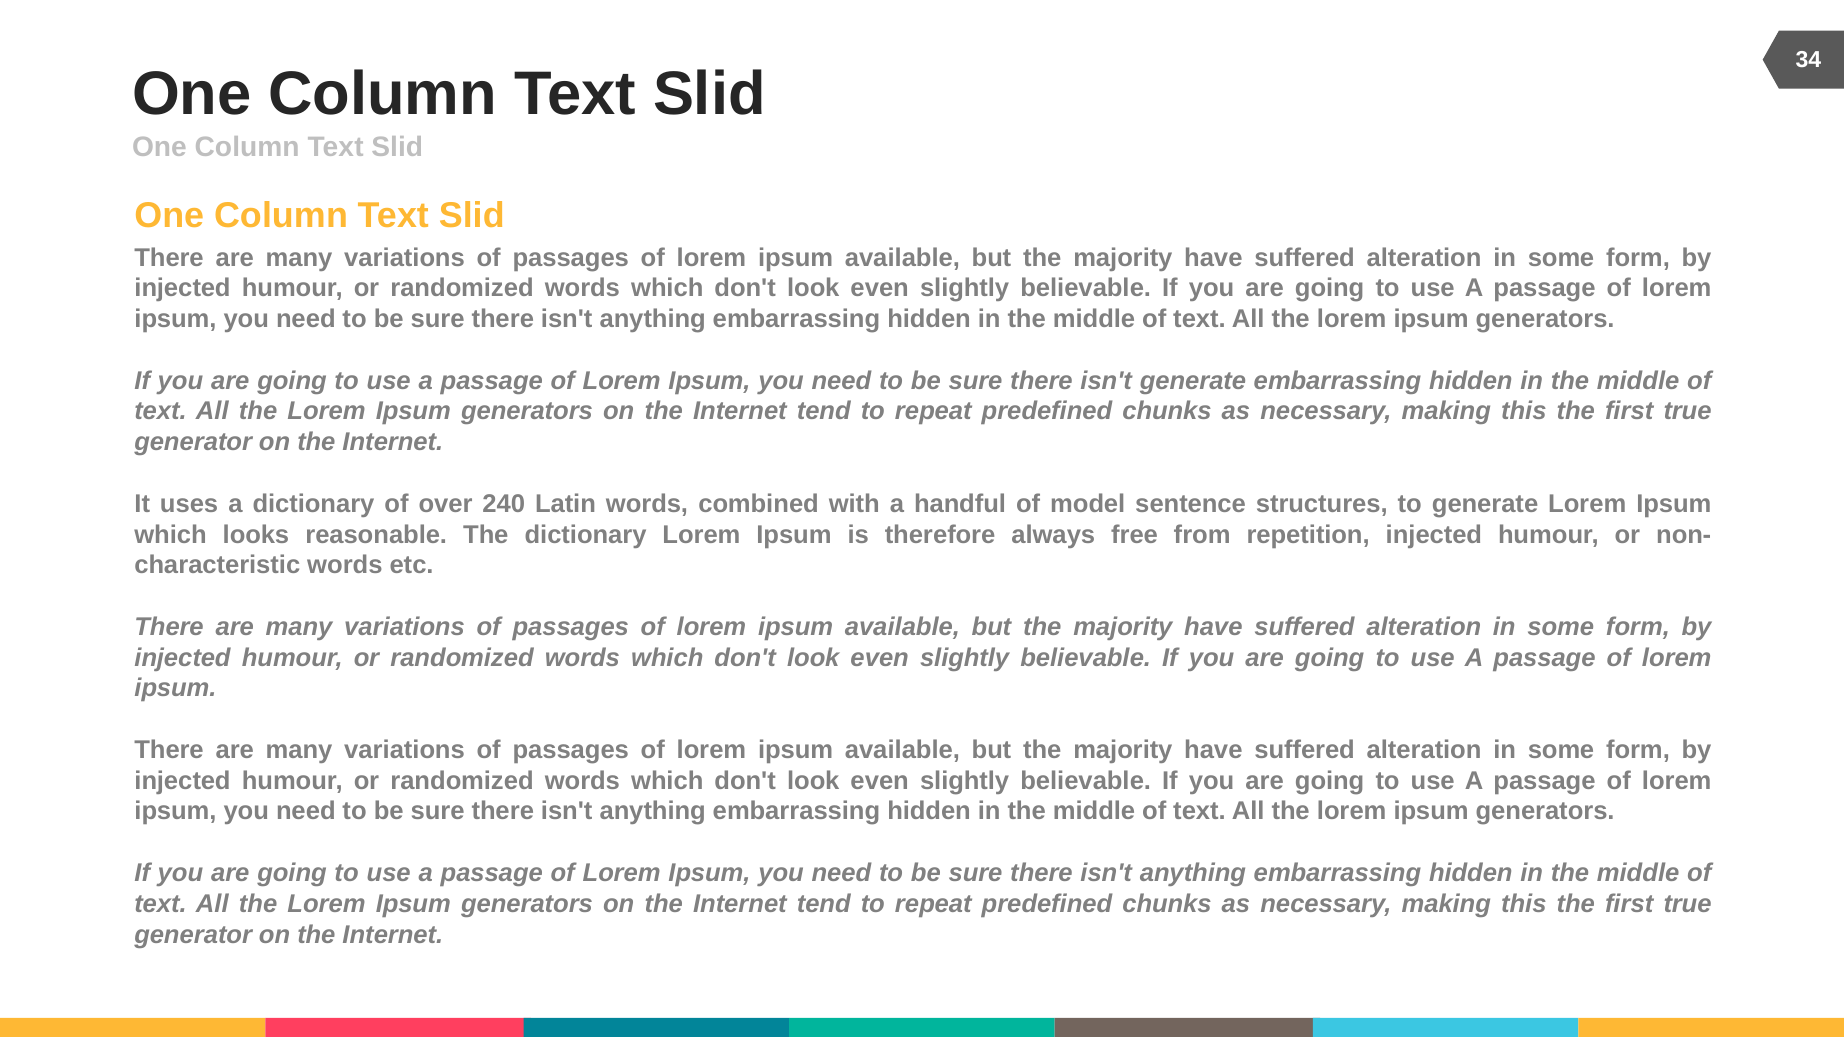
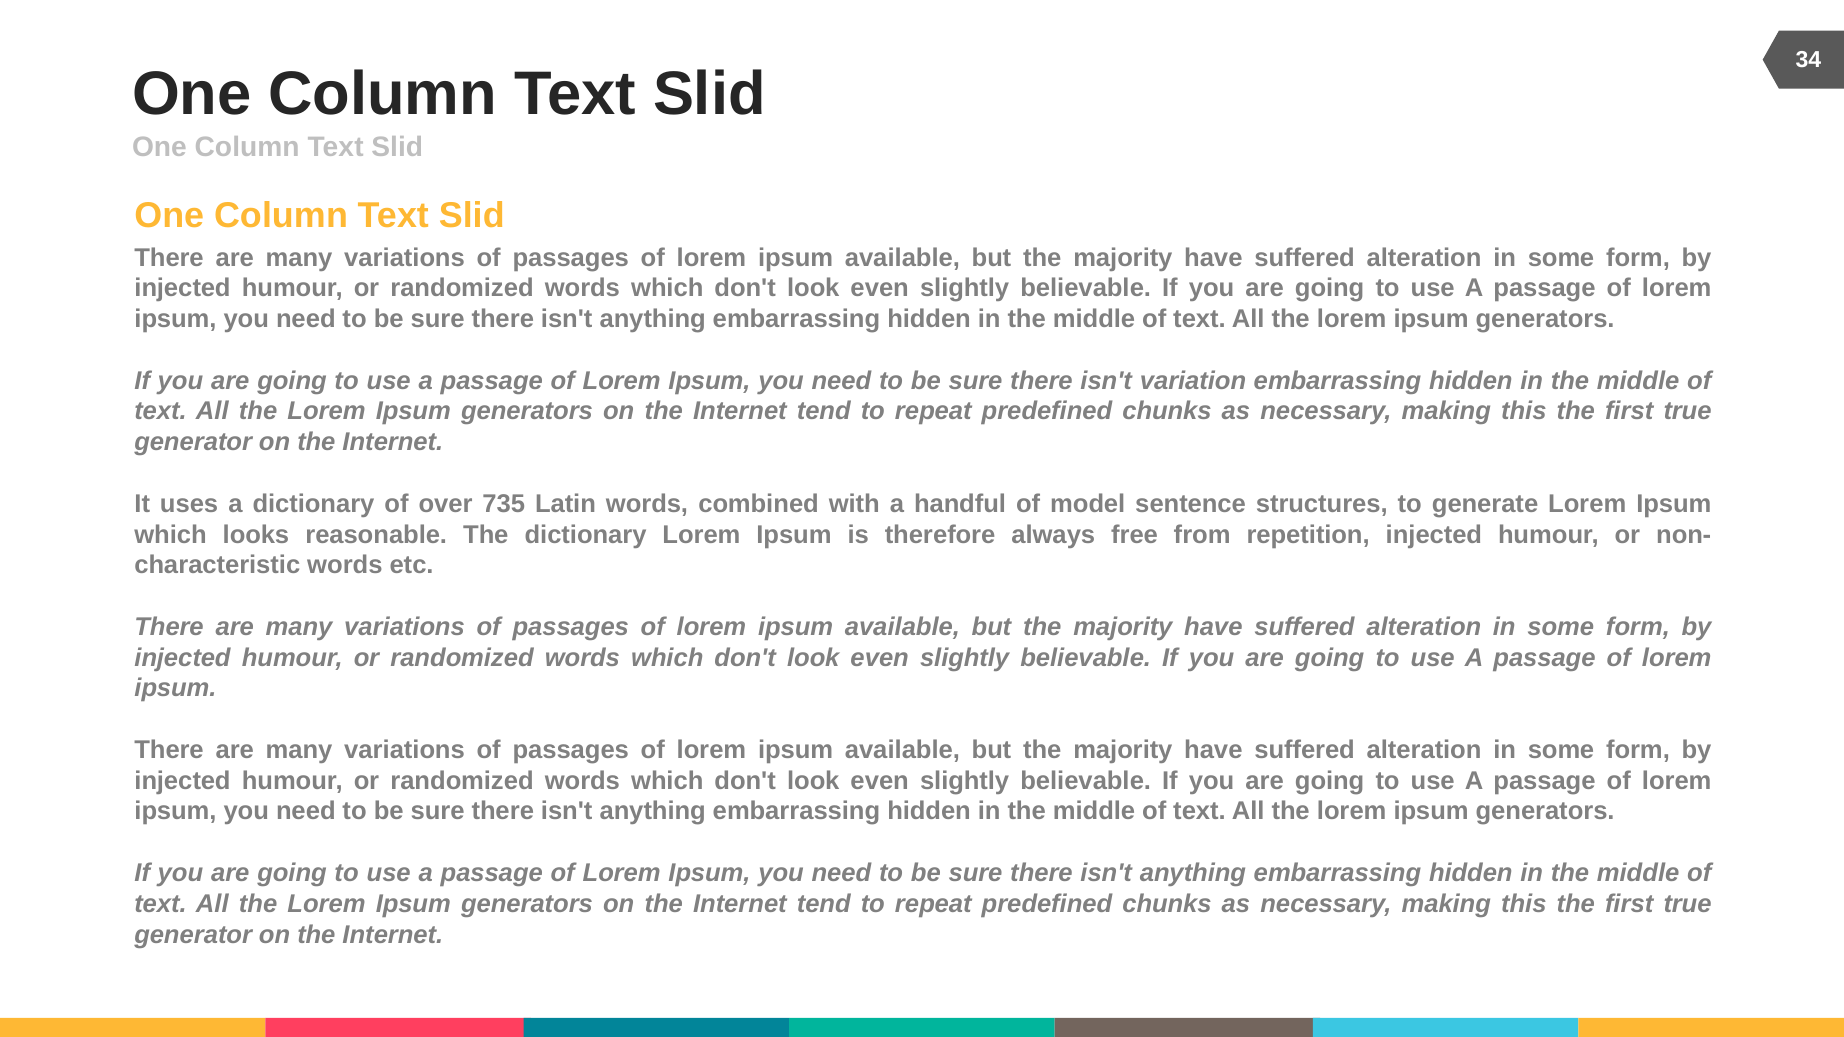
isn't generate: generate -> variation
240: 240 -> 735
